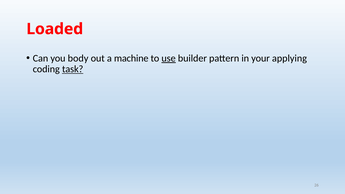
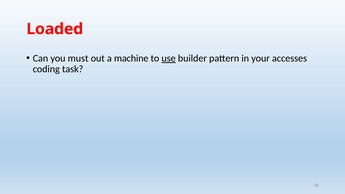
body: body -> must
applying: applying -> accesses
task underline: present -> none
